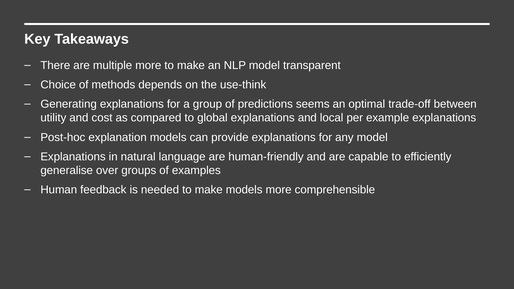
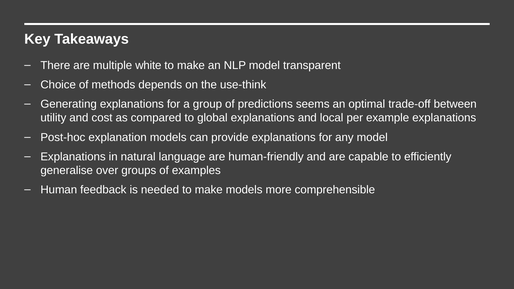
multiple more: more -> white
